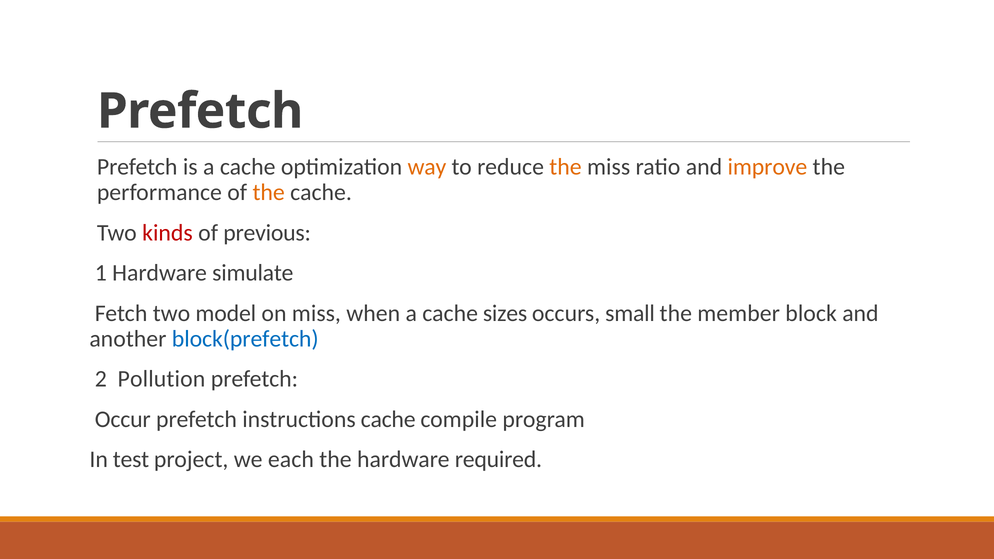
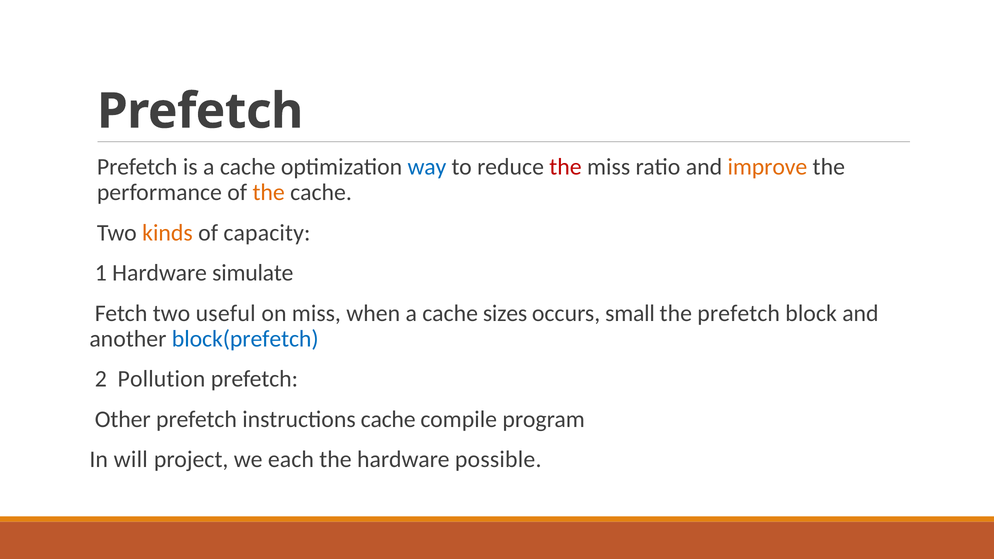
way colour: orange -> blue
the at (565, 167) colour: orange -> red
kinds colour: red -> orange
previous: previous -> capacity
model: model -> useful
the member: member -> prefetch
Occur: Occur -> Other
test: test -> will
required: required -> possible
